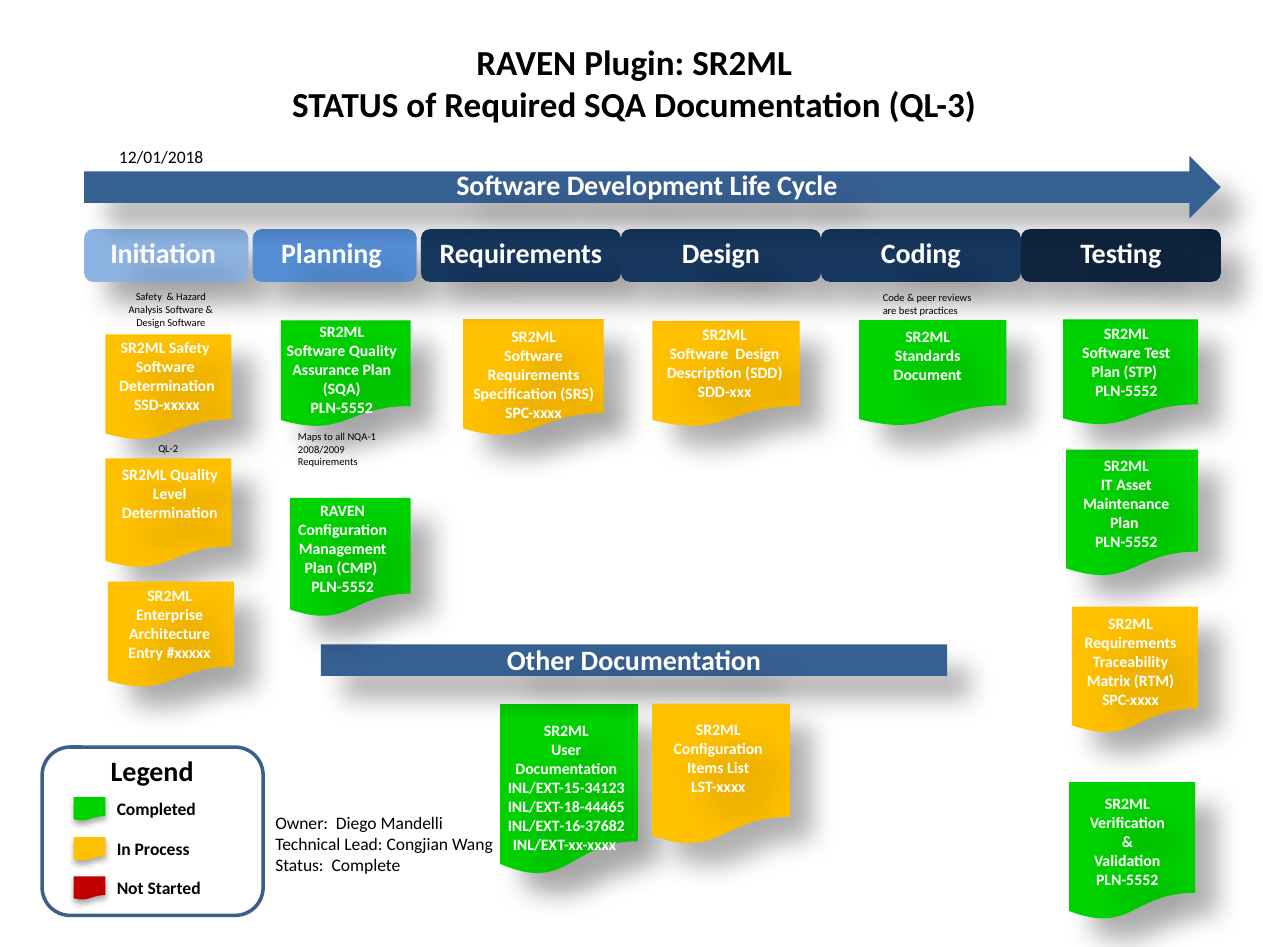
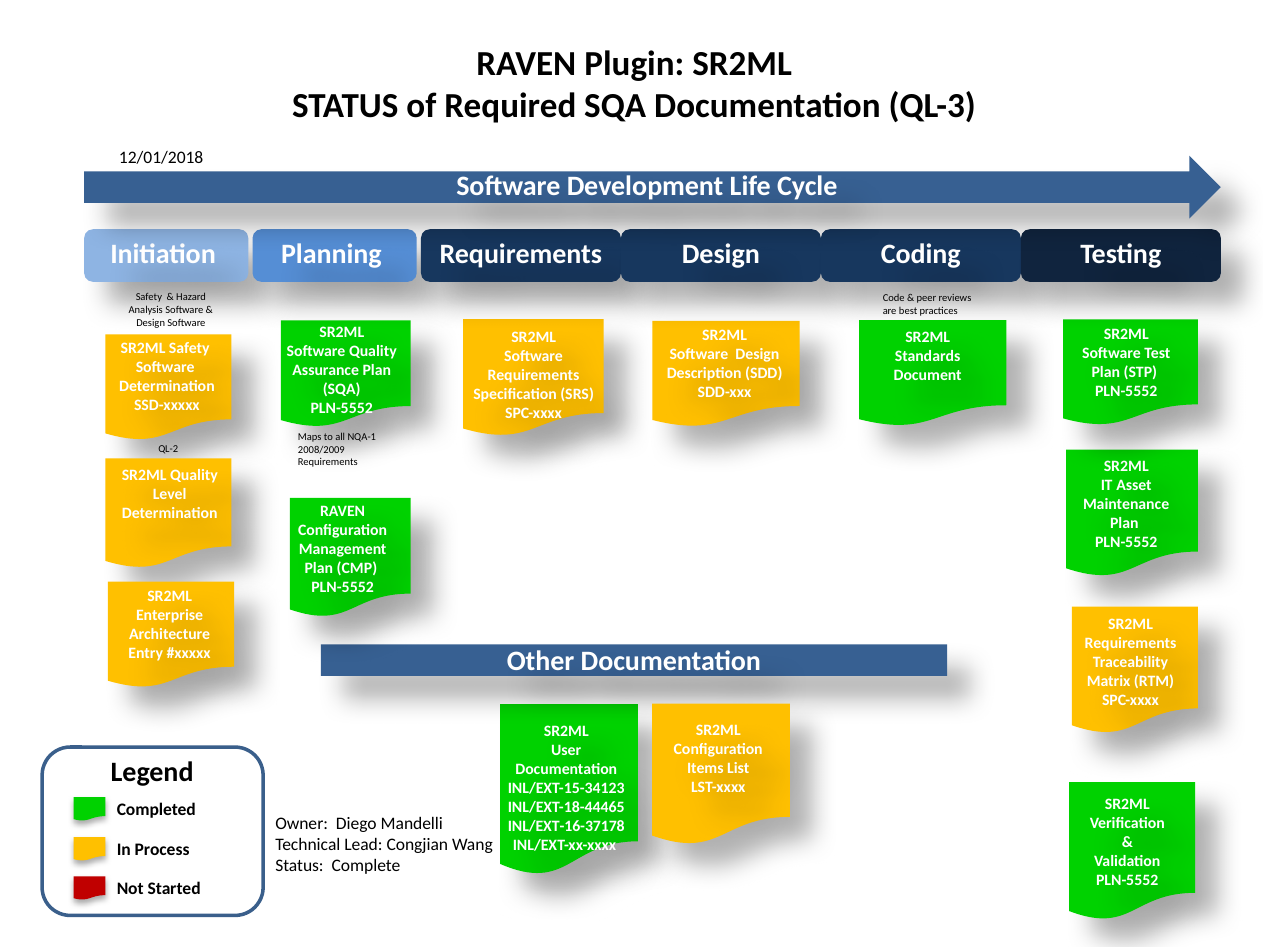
INL/EXT-16-37682: INL/EXT-16-37682 -> INL/EXT-16-37178
